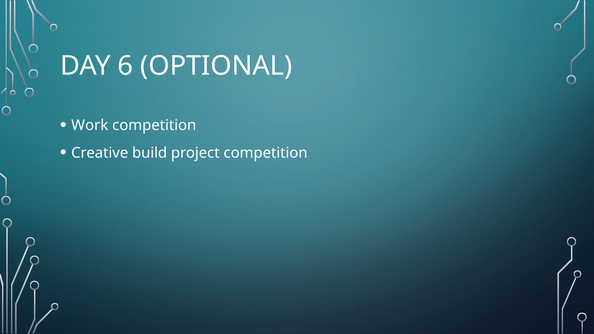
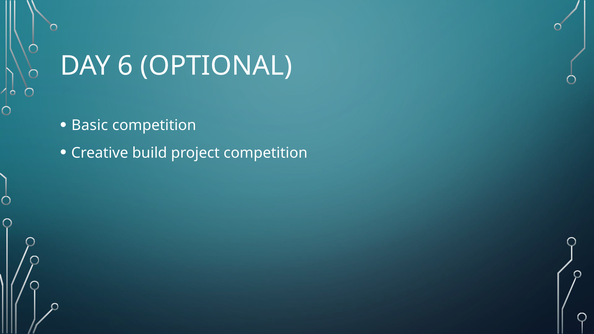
Work: Work -> Basic
